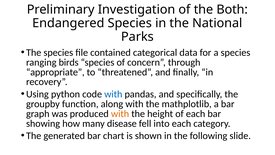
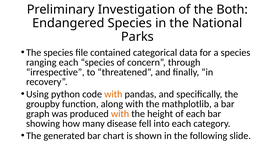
ranging birds: birds -> each
appropriate: appropriate -> irrespective
with at (113, 94) colour: blue -> orange
